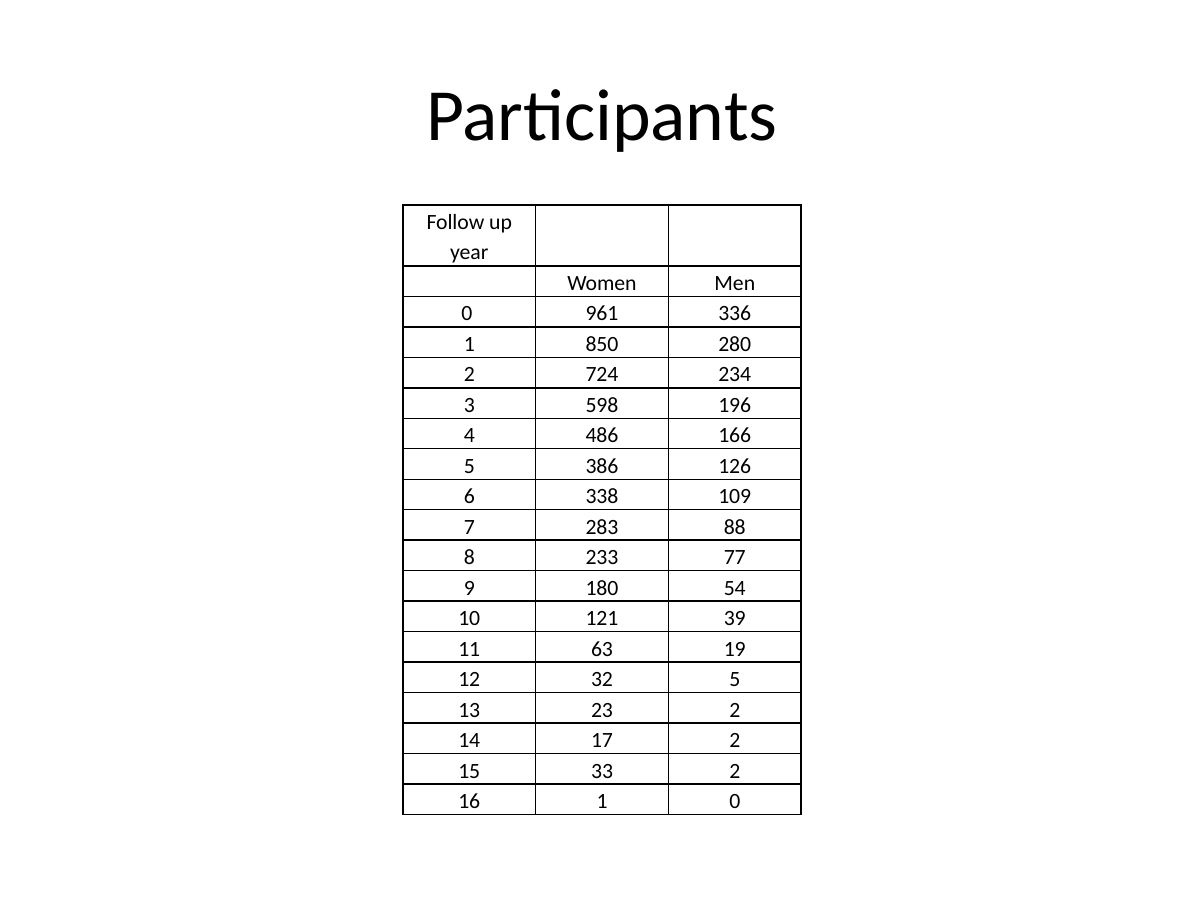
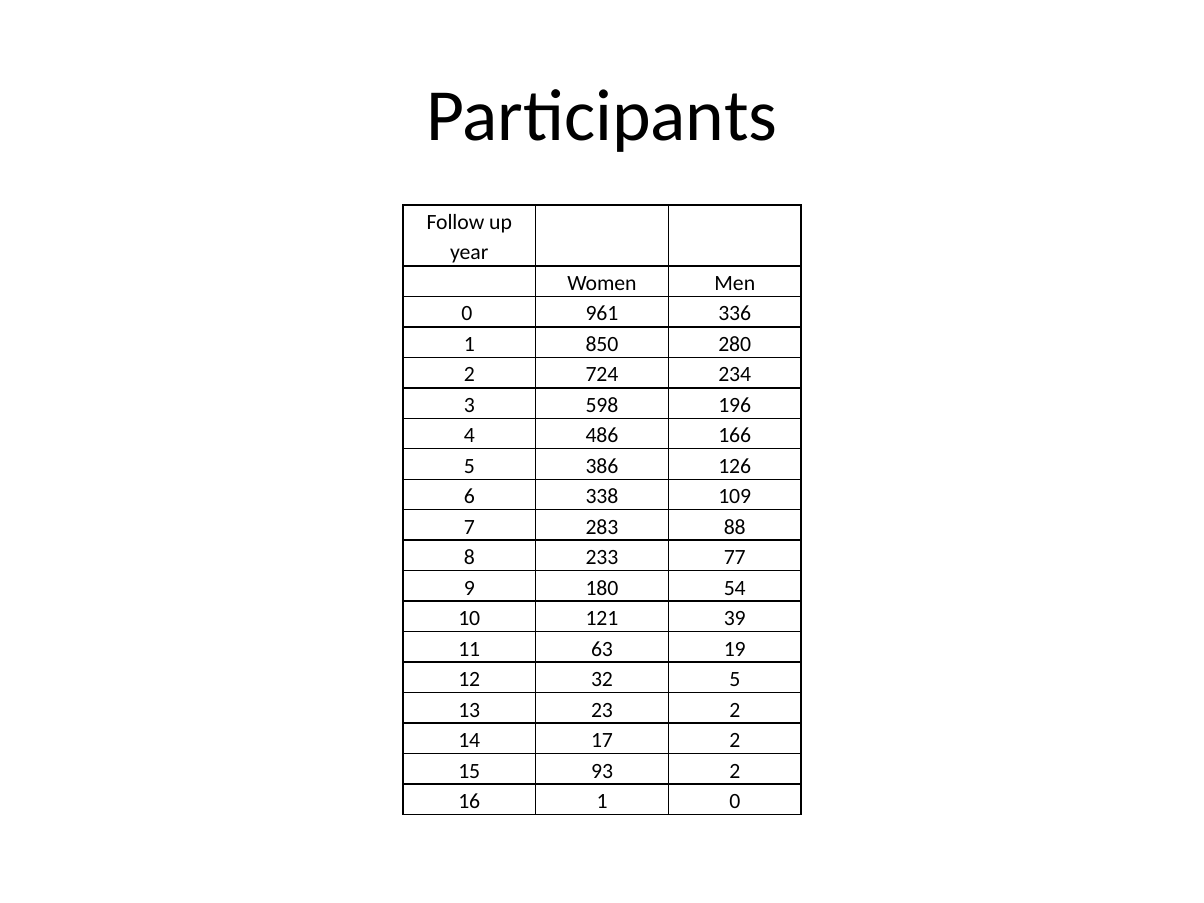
33: 33 -> 93
